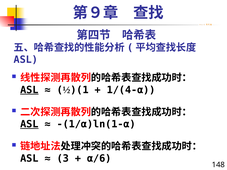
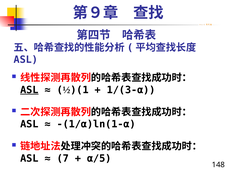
1/(4-α: 1/(4-α -> 1/(3-α
ASL at (29, 124) underline: present -> none
3: 3 -> 7
α/6: α/6 -> α/5
